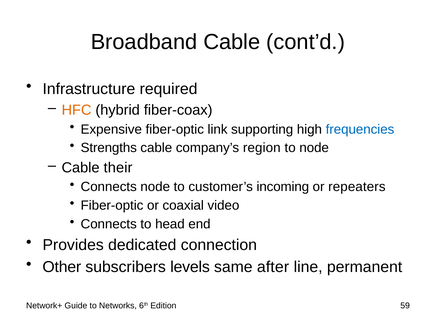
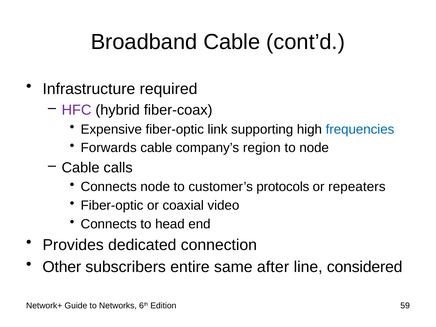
HFC colour: orange -> purple
Strengths: Strengths -> Forwards
their: their -> calls
incoming: incoming -> protocols
levels: levels -> entire
permanent: permanent -> considered
